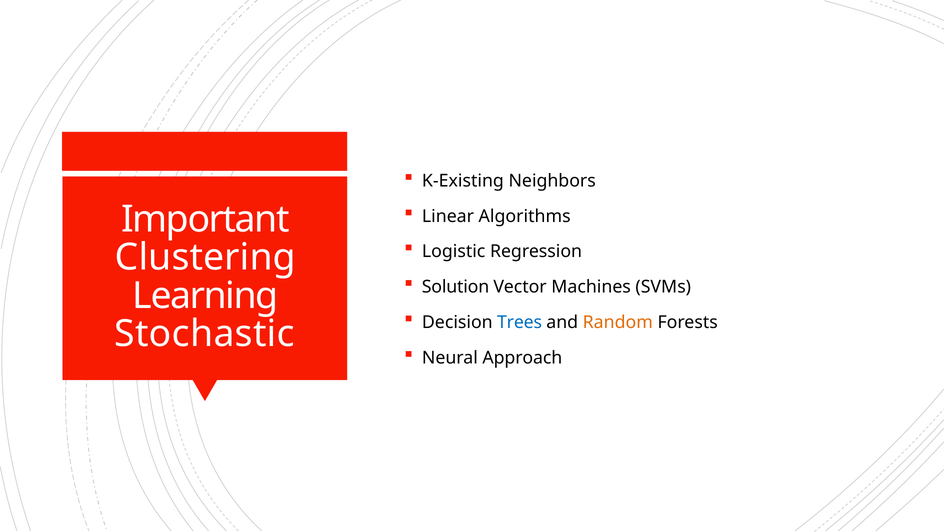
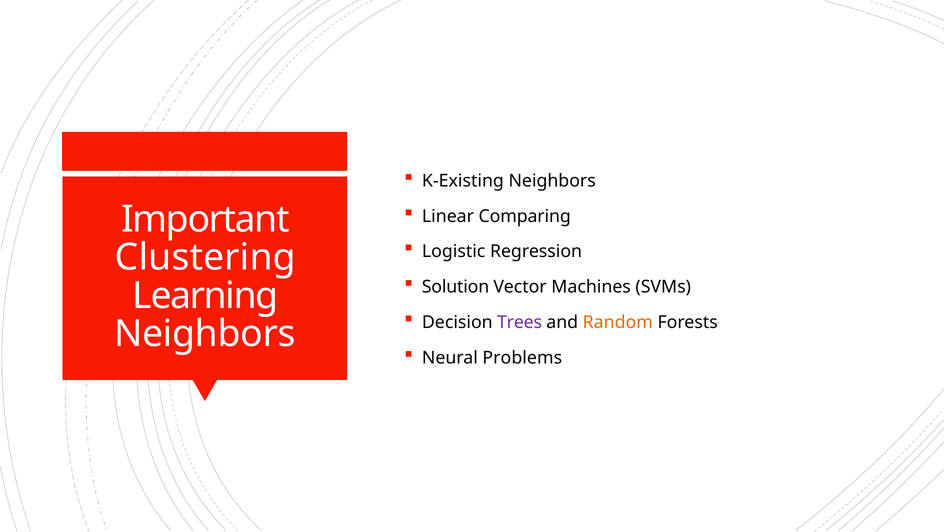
Algorithms: Algorithms -> Comparing
Trees colour: blue -> purple
Stochastic at (205, 334): Stochastic -> Neighbors
Approach: Approach -> Problems
